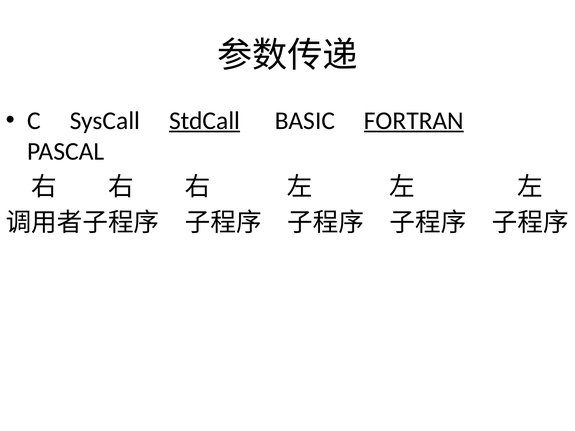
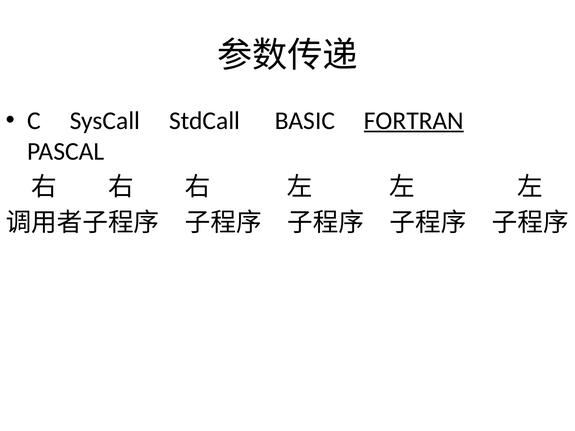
StdCall underline: present -> none
